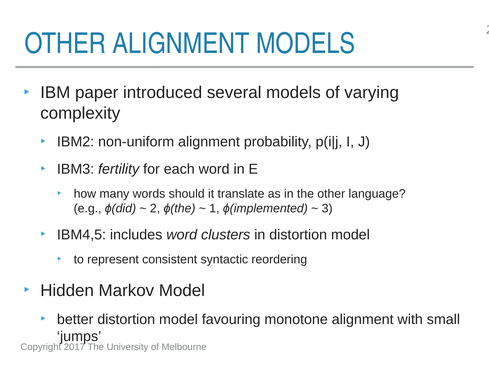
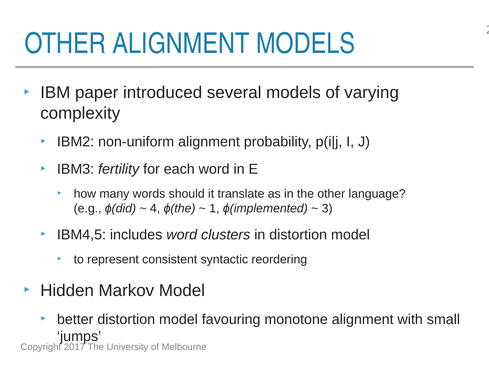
2: 2 -> 4
